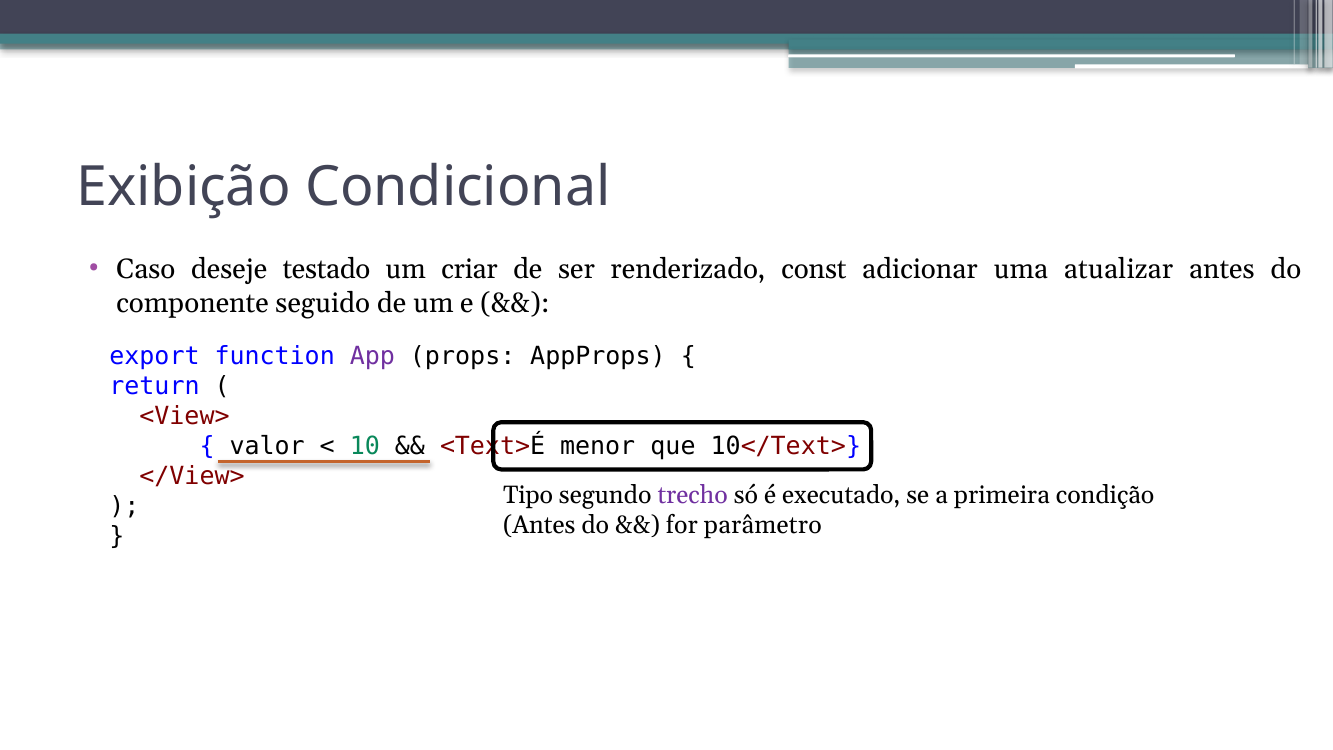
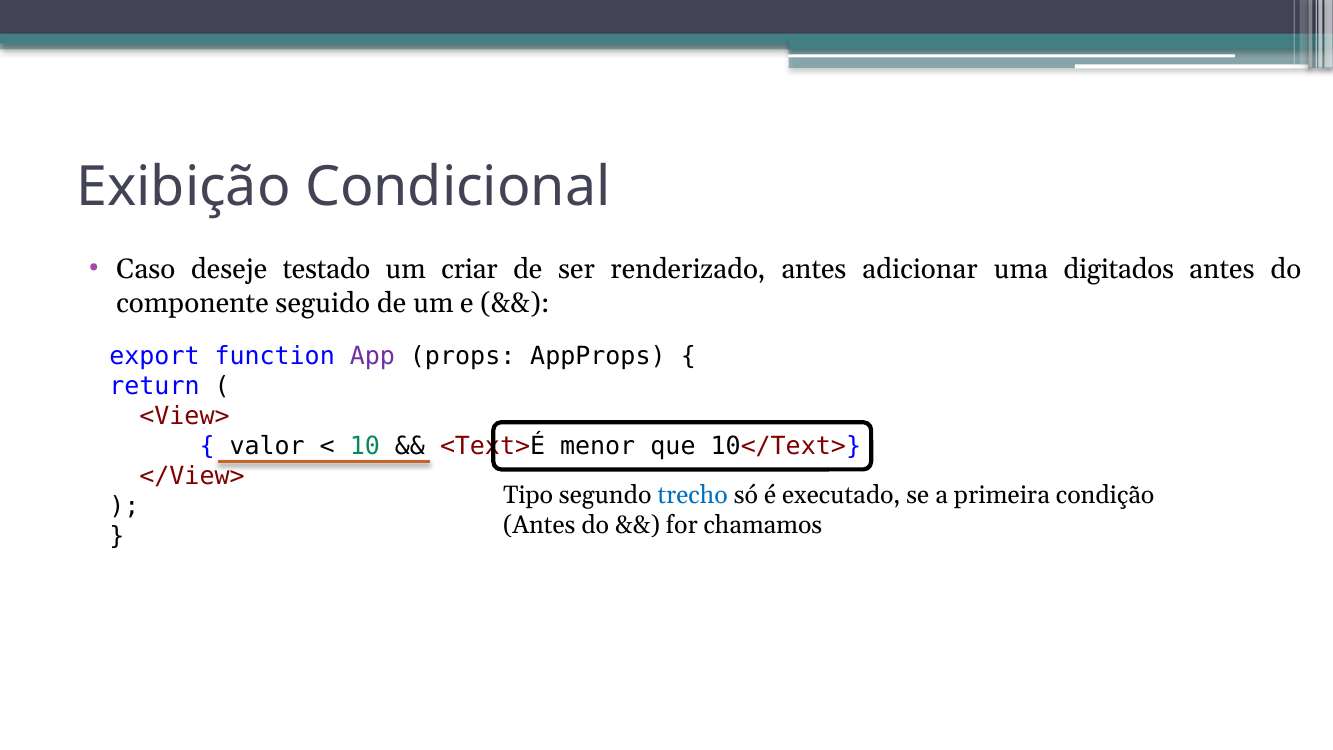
renderizado const: const -> antes
atualizar: atualizar -> digitados
trecho colour: purple -> blue
parâmetro: parâmetro -> chamamos
